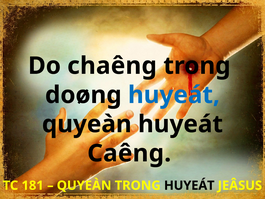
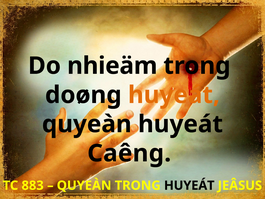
chaêng: chaêng -> nhieäm
huyeát at (174, 95) colour: blue -> orange
181: 181 -> 883
